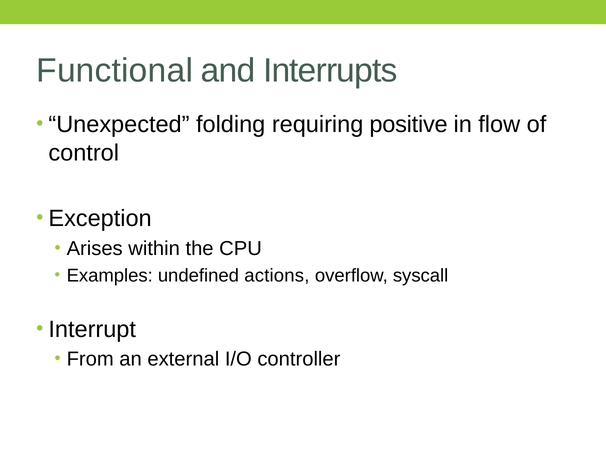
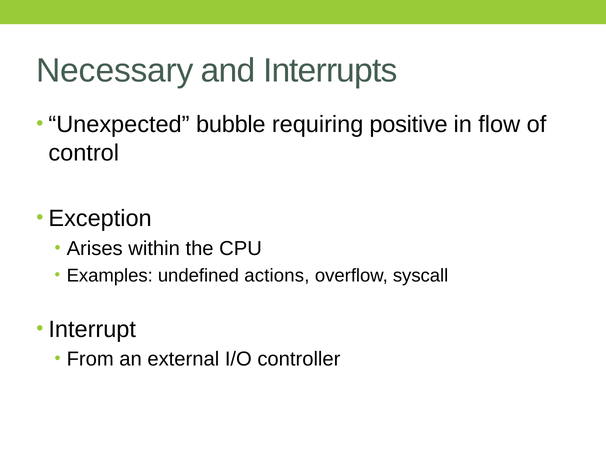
Functional: Functional -> Necessary
folding: folding -> bubble
